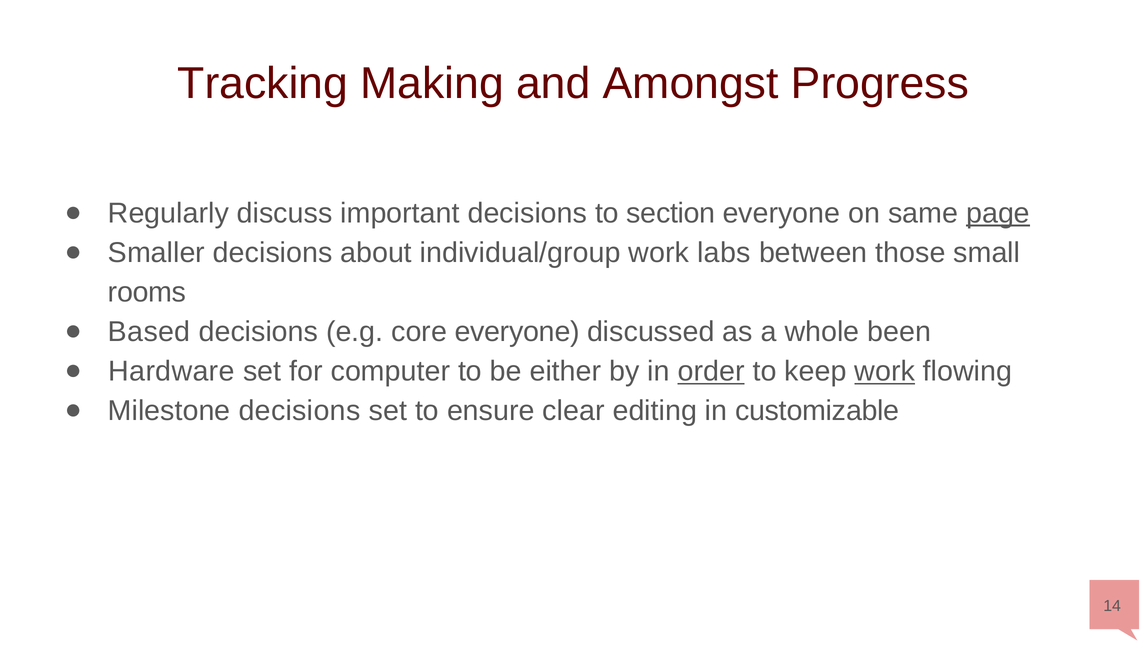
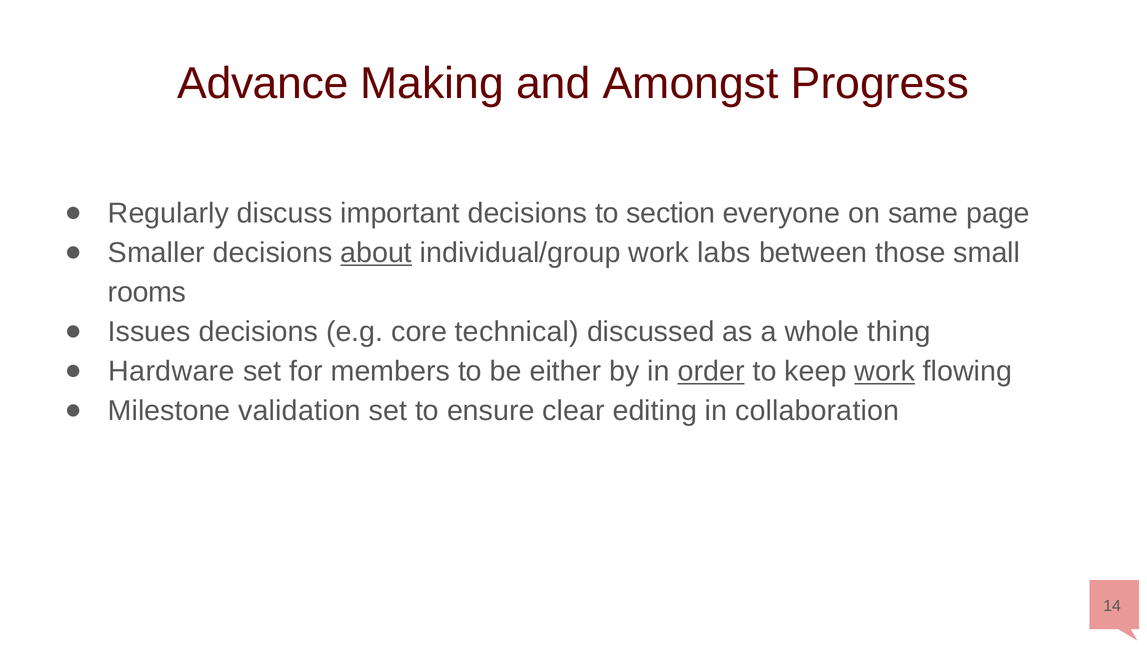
Tracking: Tracking -> Advance
page underline: present -> none
about underline: none -> present
Based: Based -> Issues
core everyone: everyone -> technical
been: been -> thing
computer: computer -> members
Milestone decisions: decisions -> validation
customizable: customizable -> collaboration
